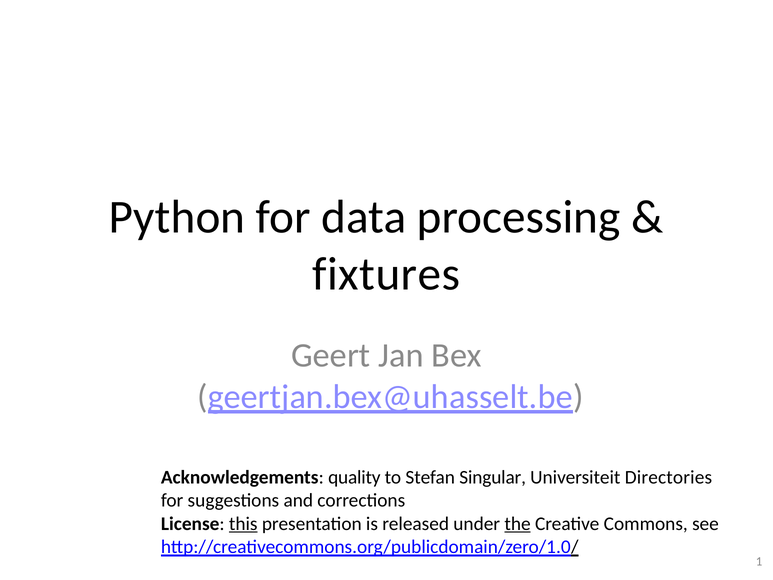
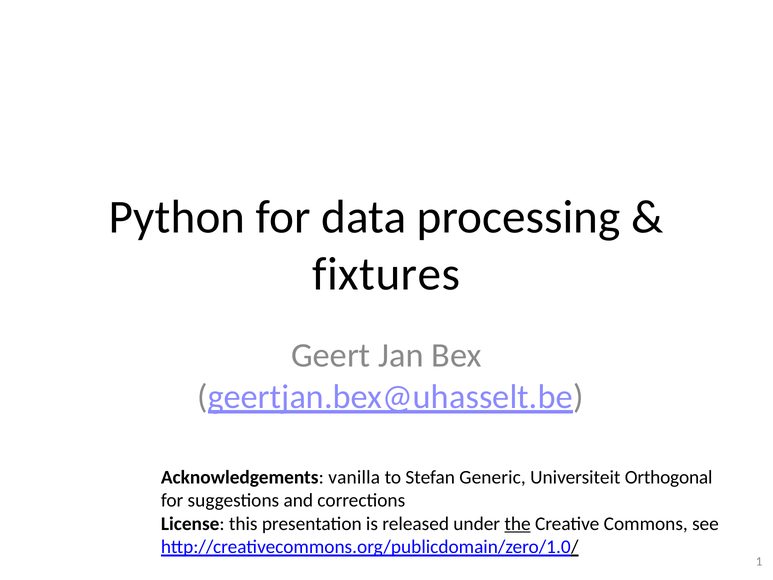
quality: quality -> vanilla
Singular: Singular -> Generic
Directories: Directories -> Orthogonal
this underline: present -> none
